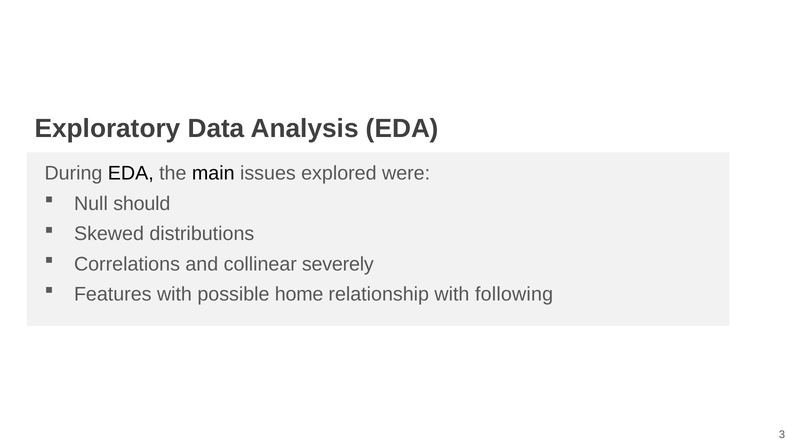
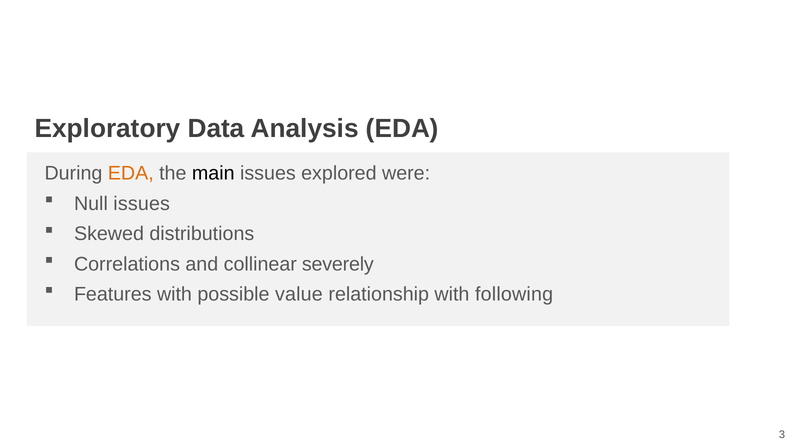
EDA at (131, 173) colour: black -> orange
Null should: should -> issues
home: home -> value
